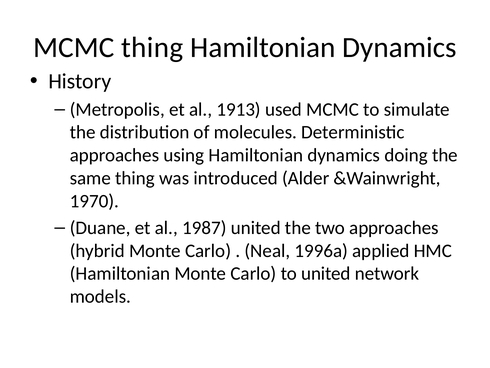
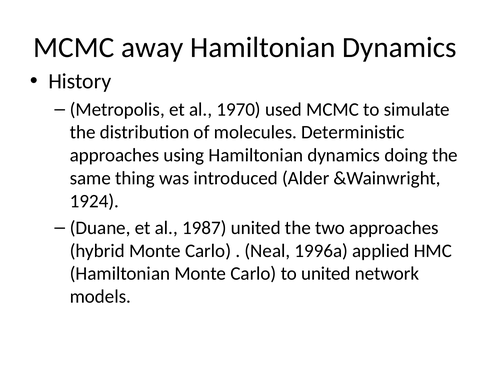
MCMC thing: thing -> away
1913: 1913 -> 1970
1970: 1970 -> 1924
